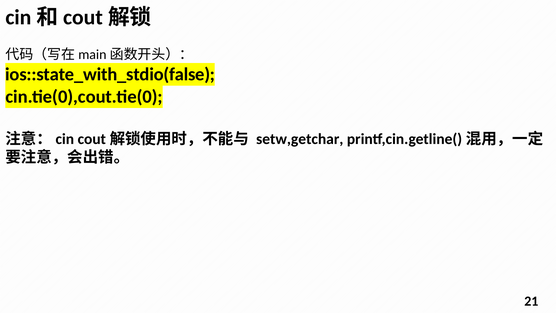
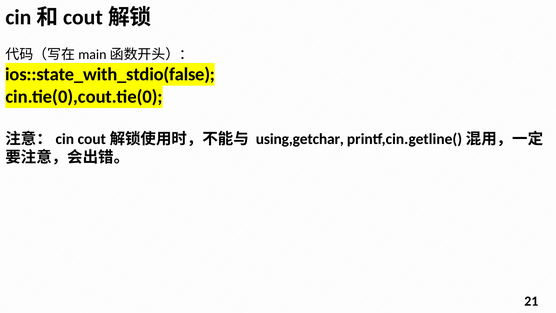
setw,getchar: setw,getchar -> using,getchar
